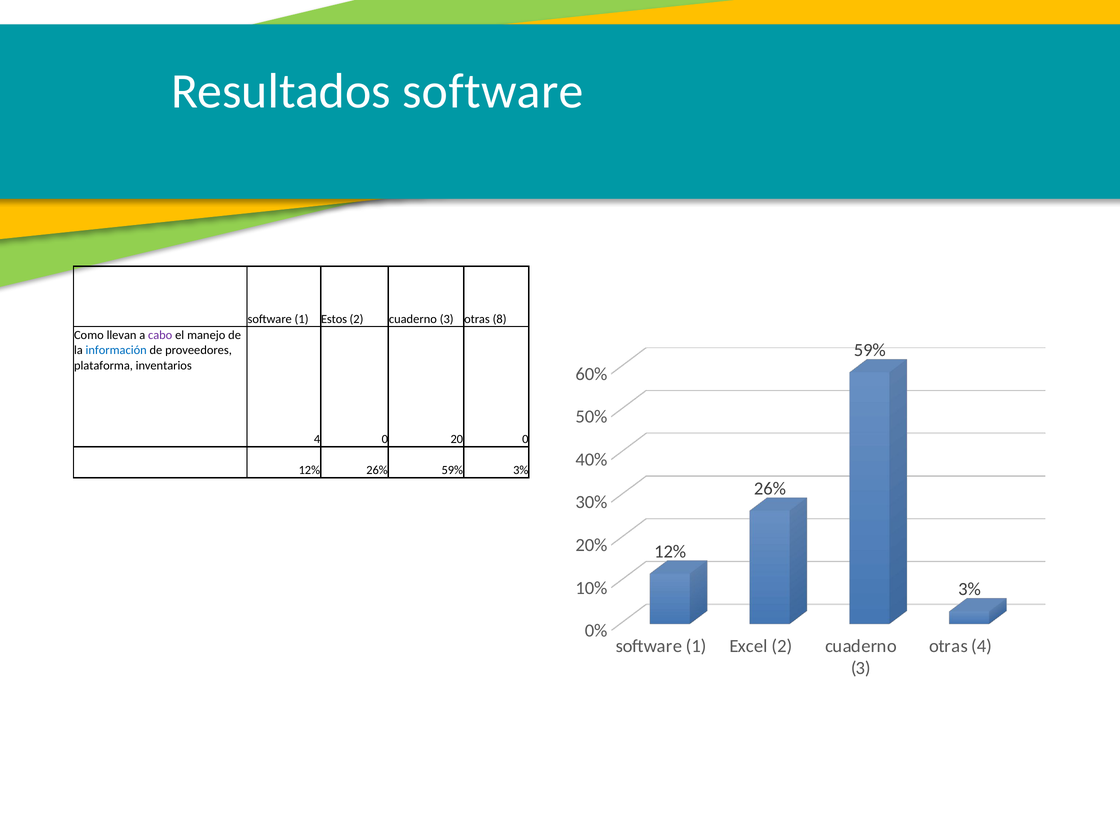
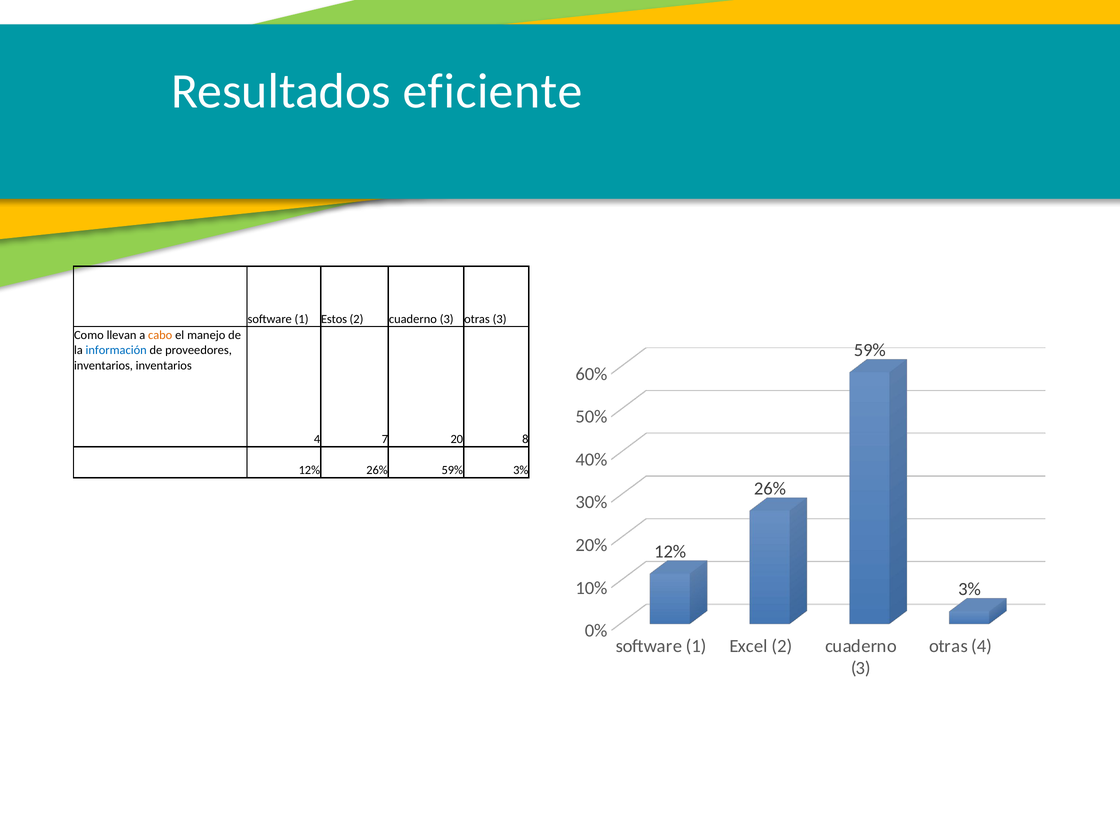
Resultados software: software -> eficiente
otras 8: 8 -> 3
cabo colour: purple -> orange
plataforma at (103, 366): plataforma -> inventarios
4 0: 0 -> 7
20 0: 0 -> 8
